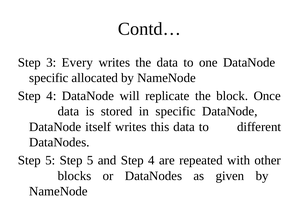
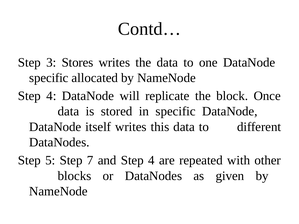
Every: Every -> Stores
5 Step 5: 5 -> 7
